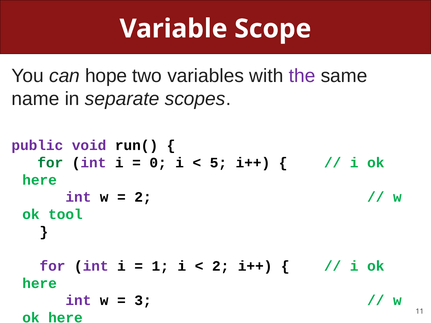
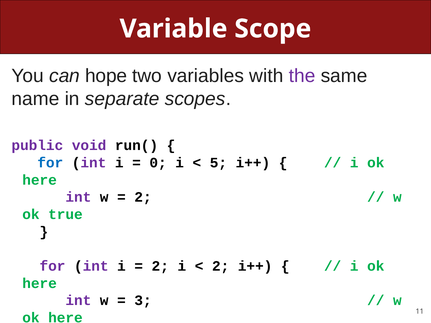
for at (50, 163) colour: green -> blue
tool: tool -> true
1 at (160, 266): 1 -> 2
